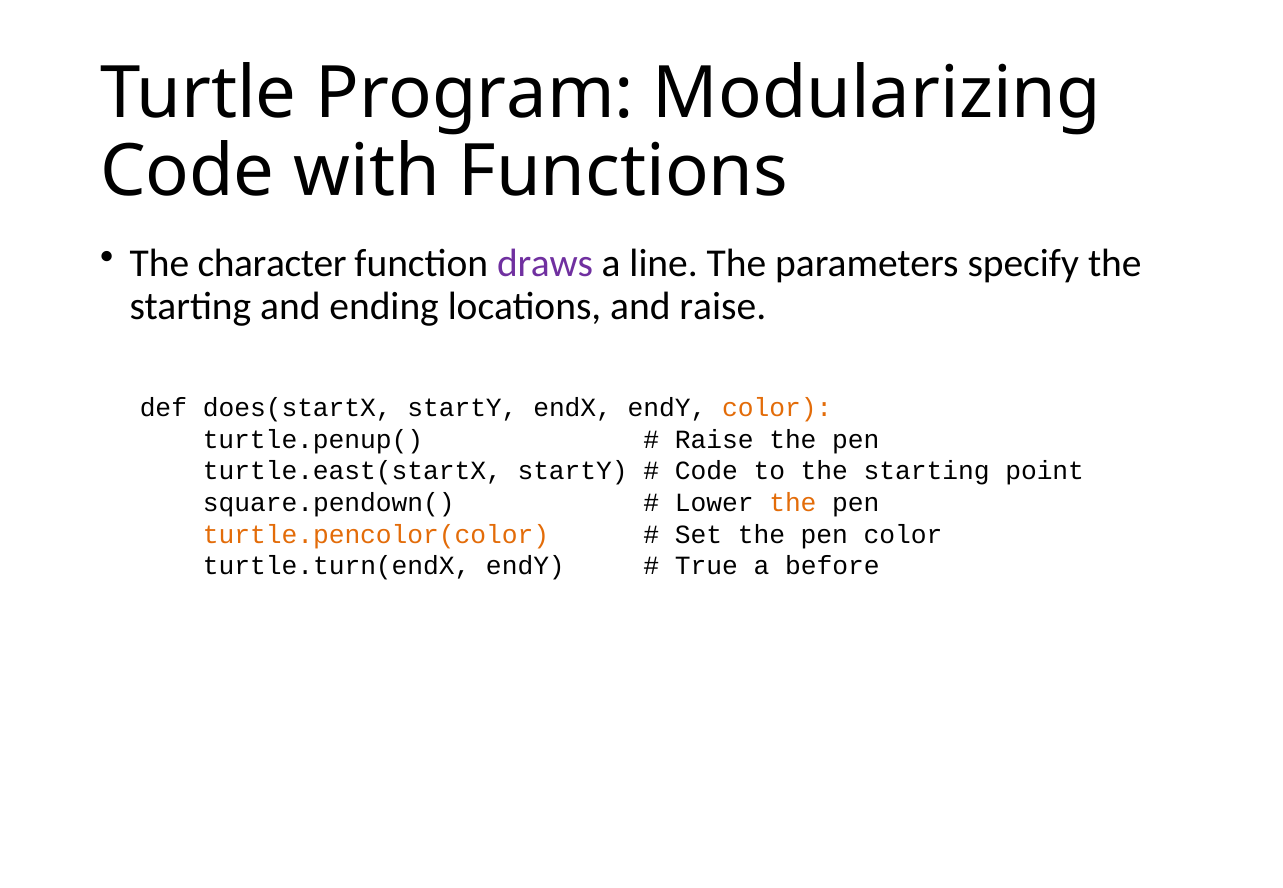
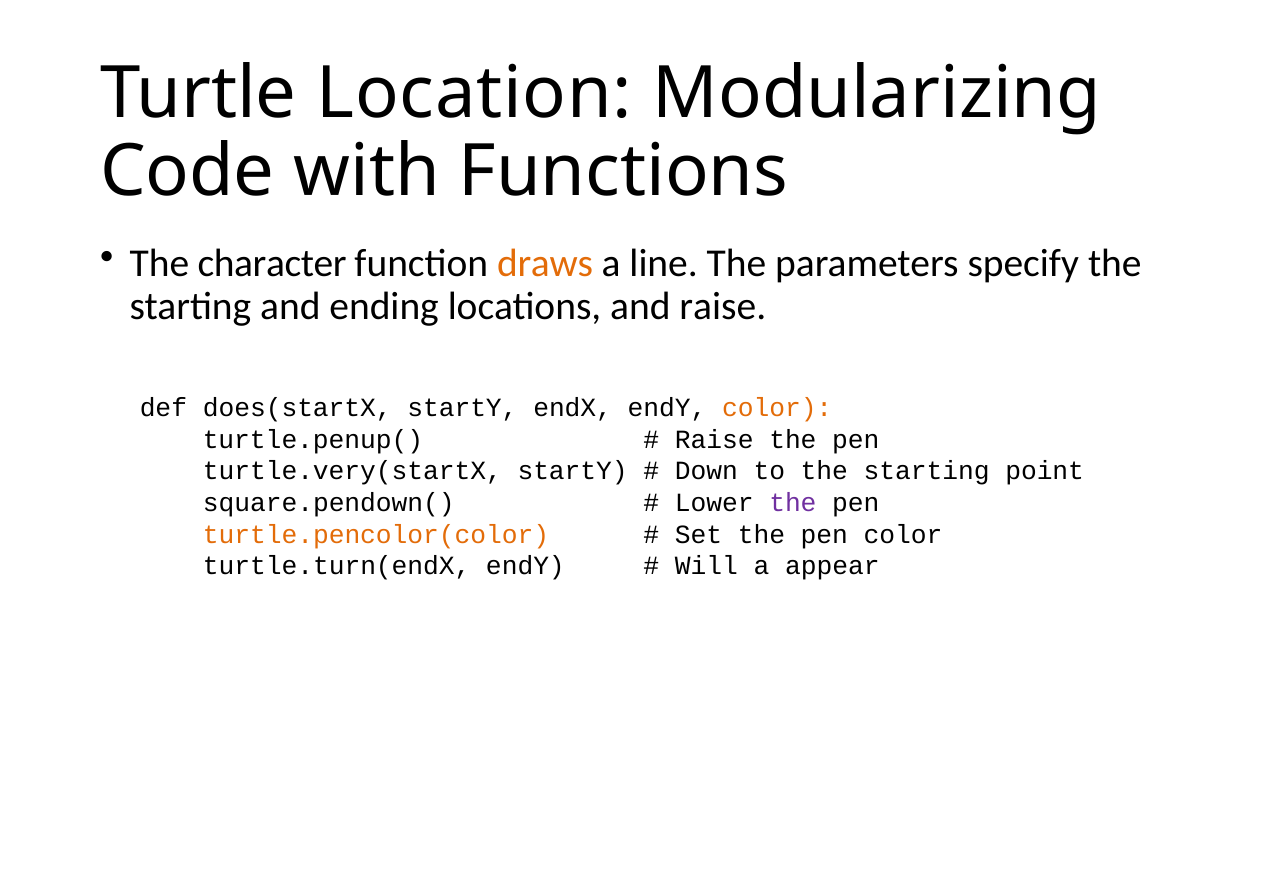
Program: Program -> Location
draws colour: purple -> orange
turtle.east(startX: turtle.east(startX -> turtle.very(startX
Code at (706, 471): Code -> Down
the at (793, 503) colour: orange -> purple
True: True -> Will
before: before -> appear
